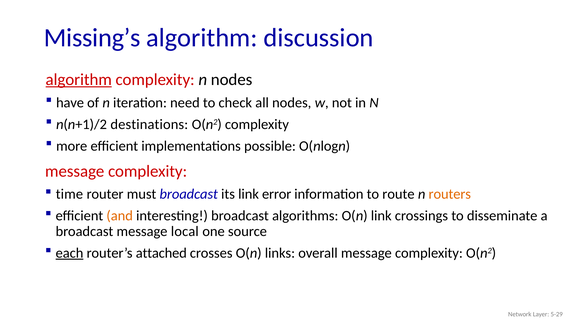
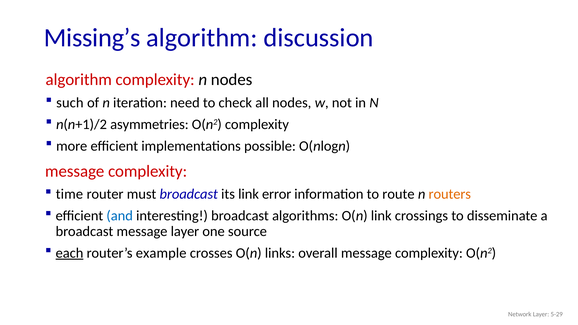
algorithm at (79, 80) underline: present -> none
have: have -> such
destinations: destinations -> asymmetries
and colour: orange -> blue
message local: local -> layer
attached: attached -> example
